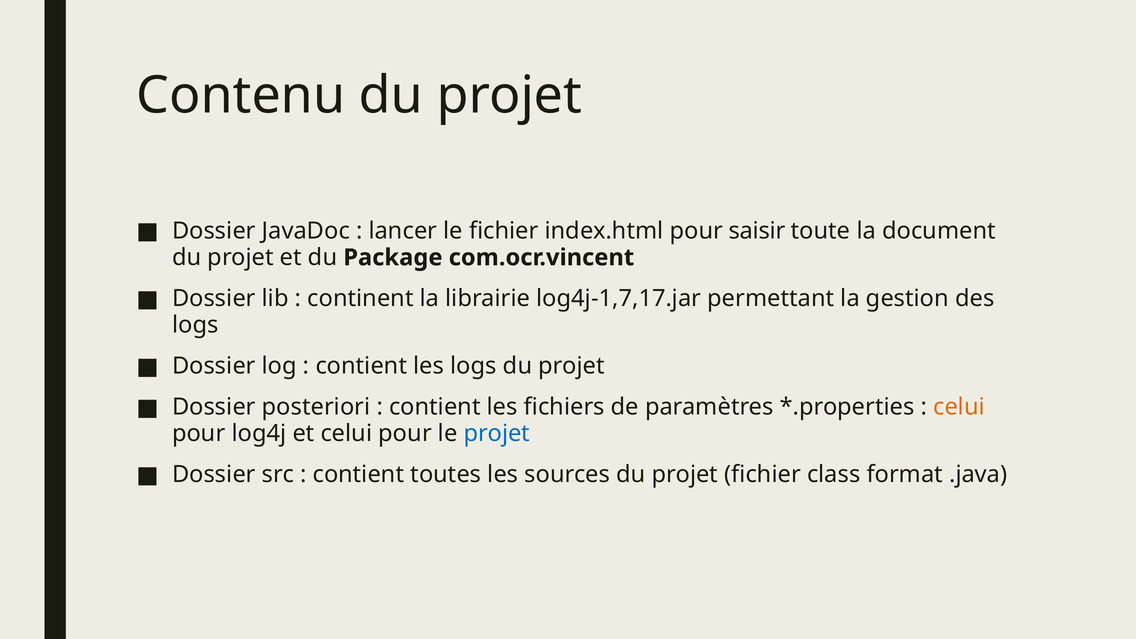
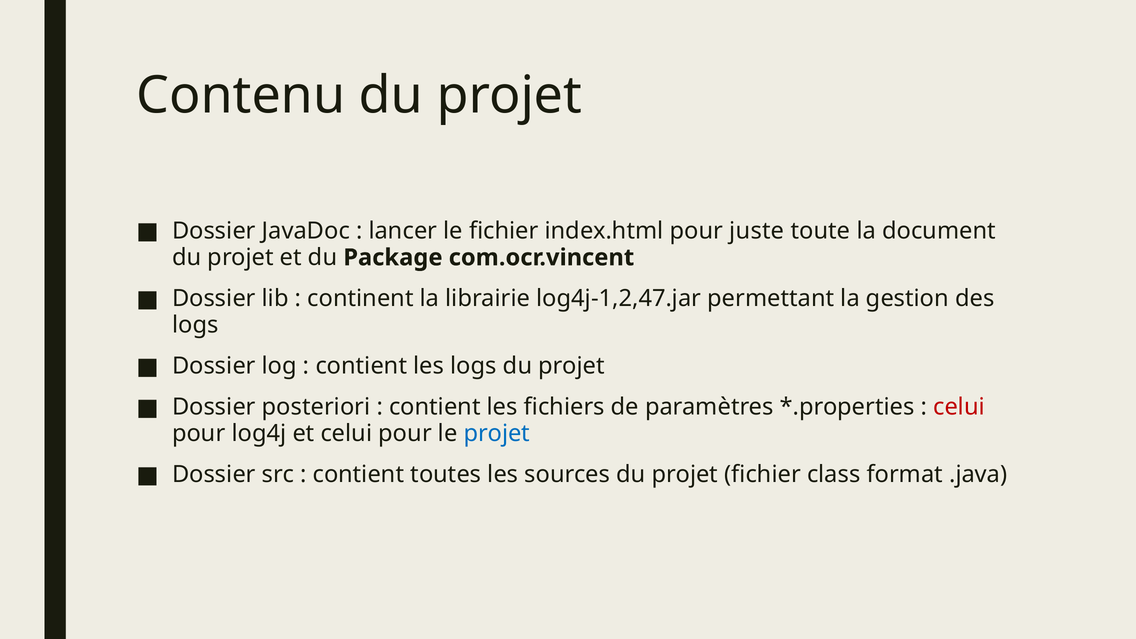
saisir: saisir -> juste
log4j-1,7,17.jar: log4j-1,7,17.jar -> log4j-1,2,47.jar
celui at (959, 407) colour: orange -> red
